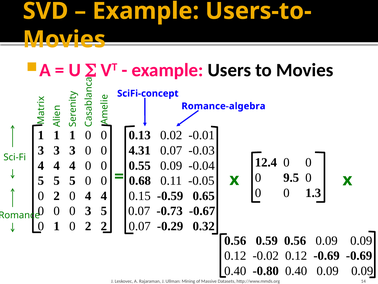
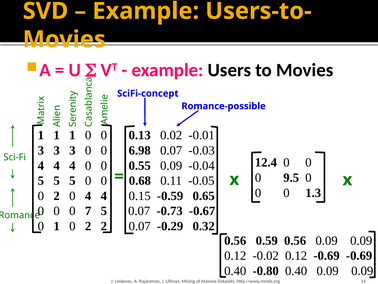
Romance-algebra: Romance-algebra -> Romance-possible
4.31: 4.31 -> 6.98
0 0 0 3: 3 -> 7
